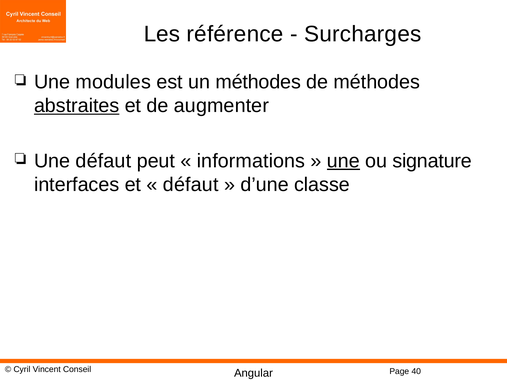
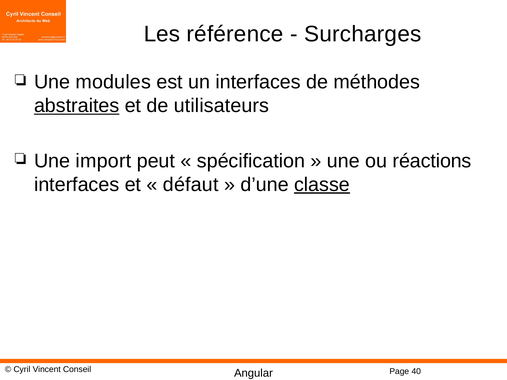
un méthodes: méthodes -> interfaces
augmenter: augmenter -> utilisateurs
Une défaut: défaut -> import
informations: informations -> spécification
une at (343, 161) underline: present -> none
signature: signature -> réactions
classe underline: none -> present
